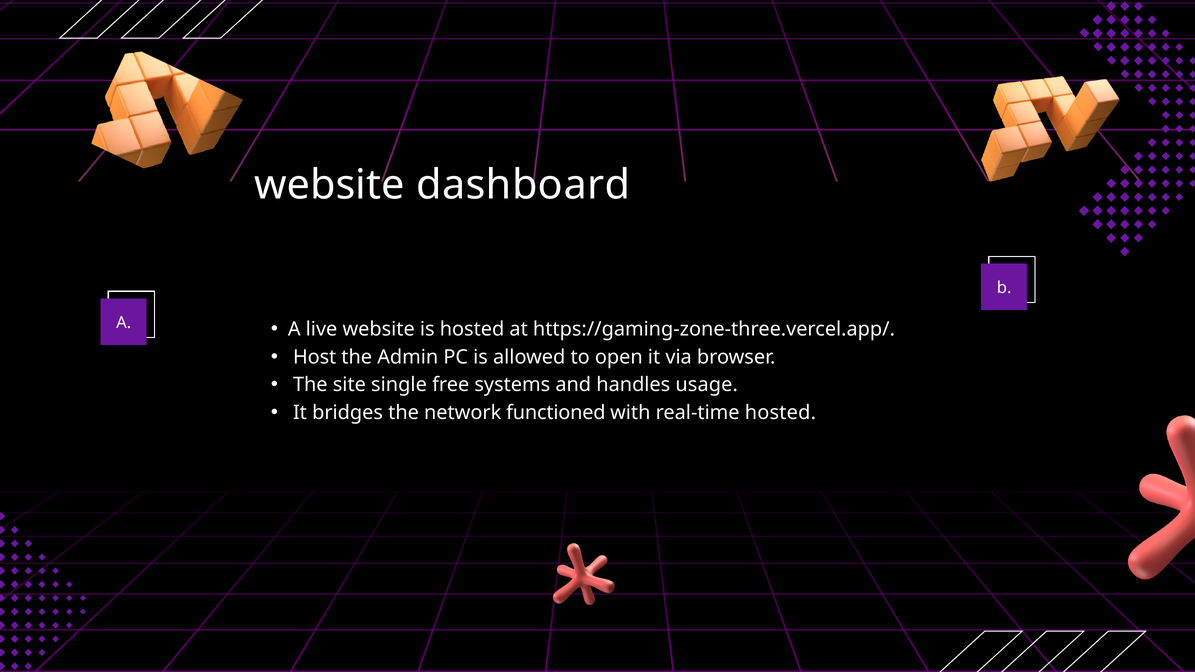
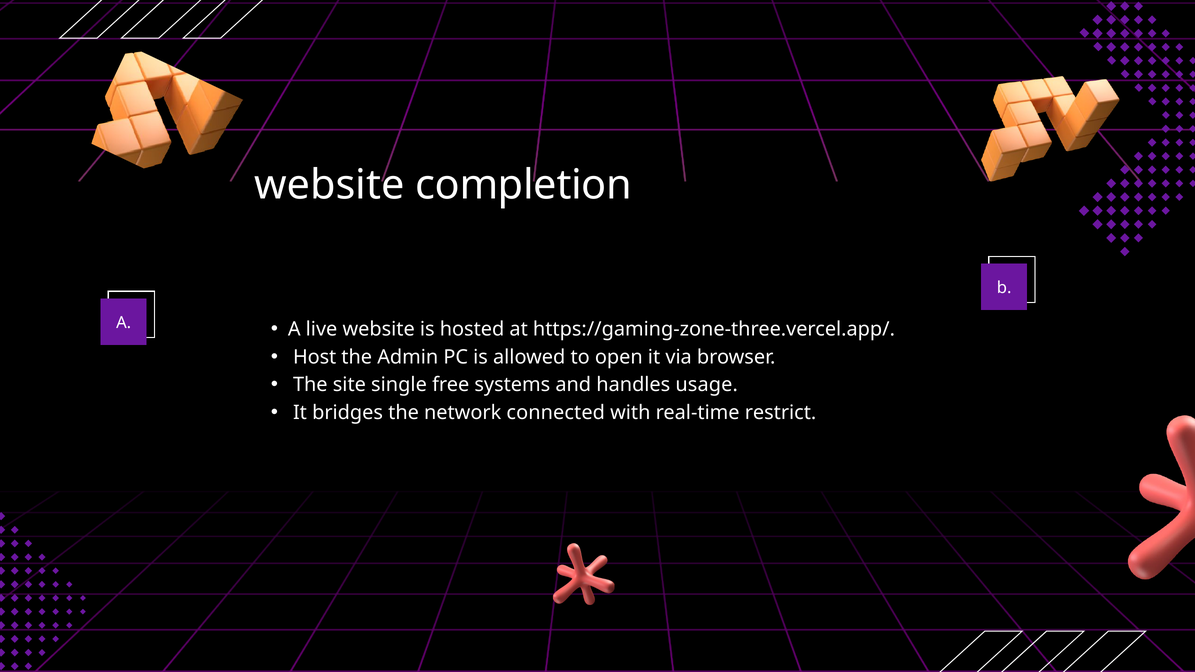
dashboard: dashboard -> completion
functioned: functioned -> connected
real-time hosted: hosted -> restrict
